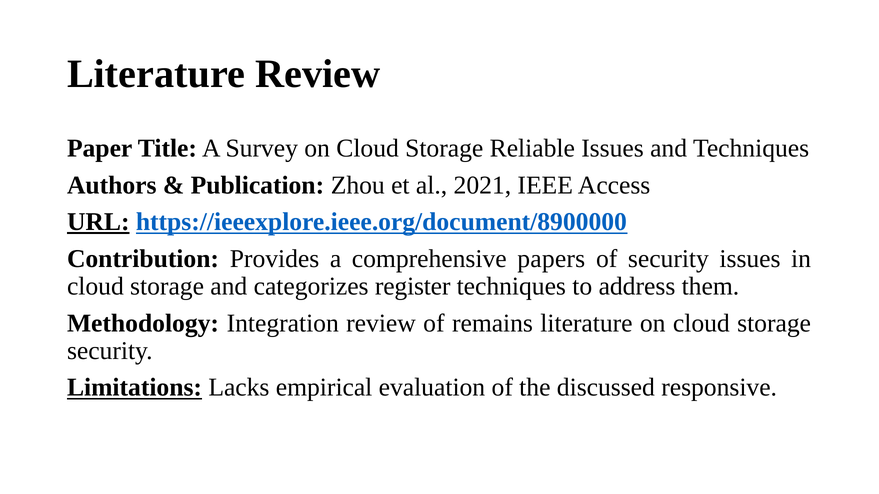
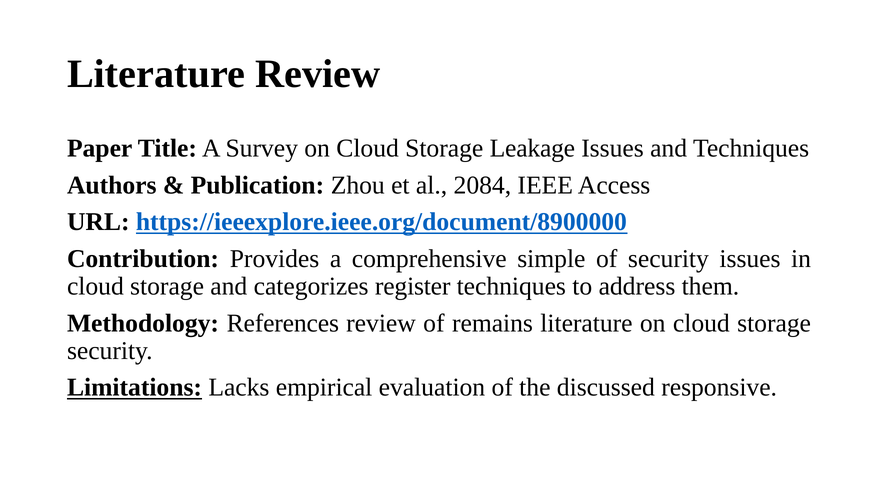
Reliable: Reliable -> Leakage
2021: 2021 -> 2084
URL underline: present -> none
papers: papers -> simple
Integration: Integration -> References
